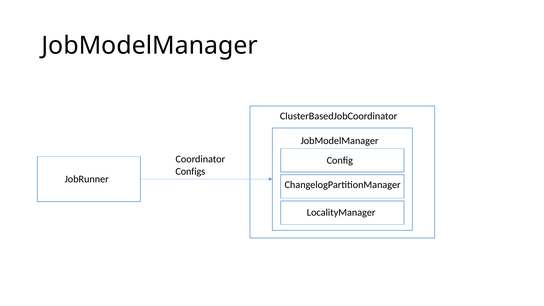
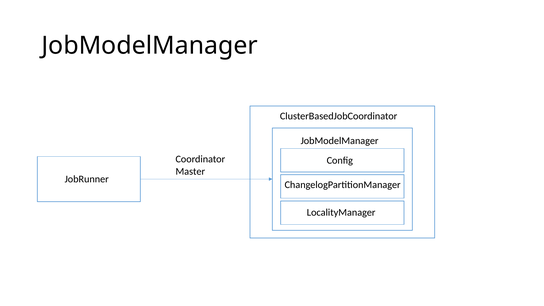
Configs: Configs -> Master
